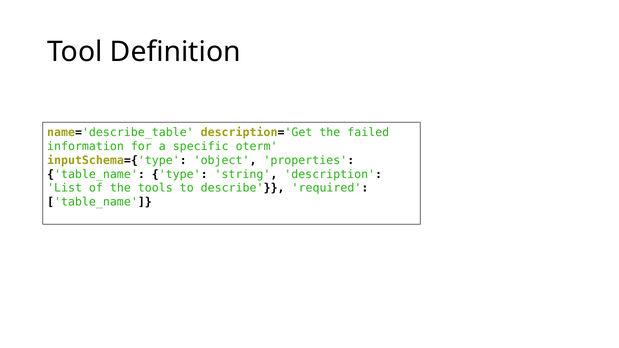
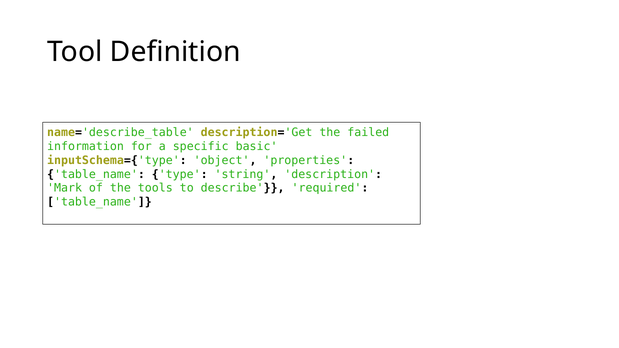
oterm: oterm -> basic
List: List -> Mark
